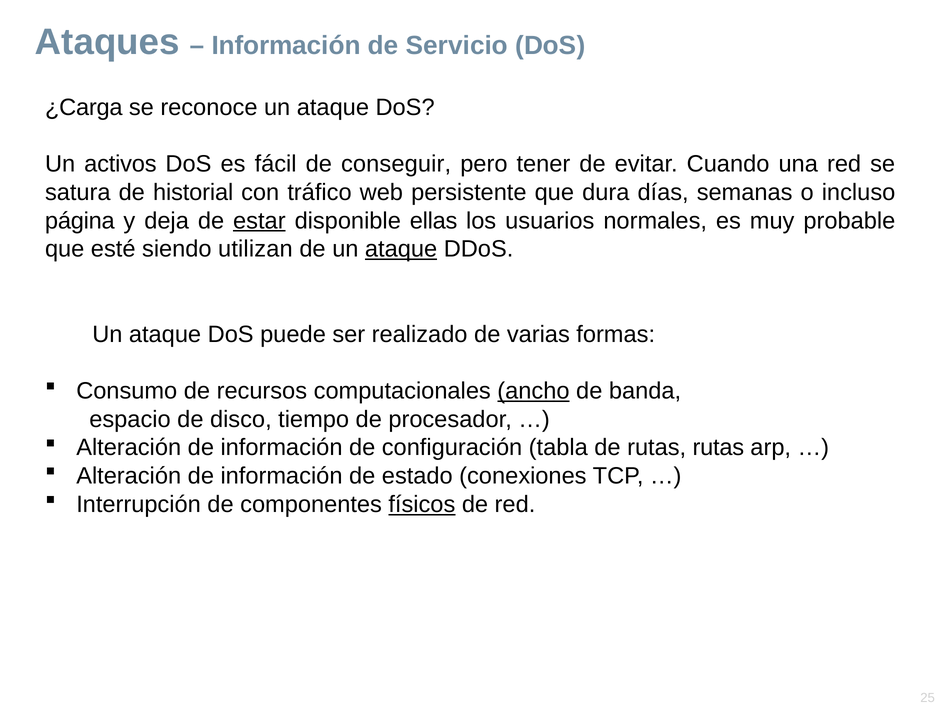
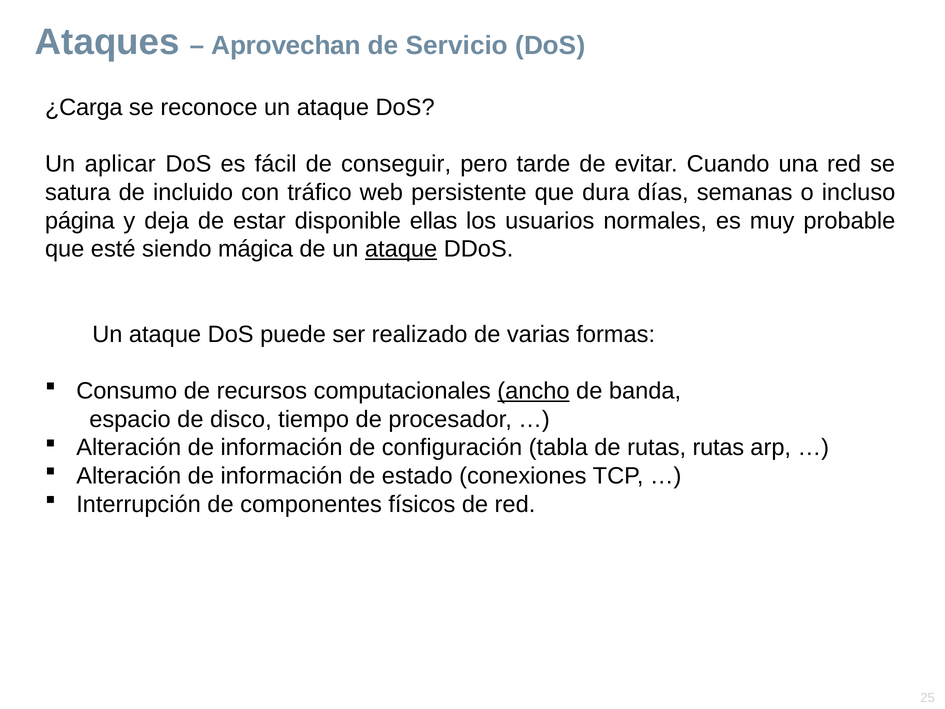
Información at (286, 45): Información -> Aprovechan
activos: activos -> aplicar
tener: tener -> tarde
historial: historial -> incluido
estar underline: present -> none
utilizan: utilizan -> mágica
físicos underline: present -> none
